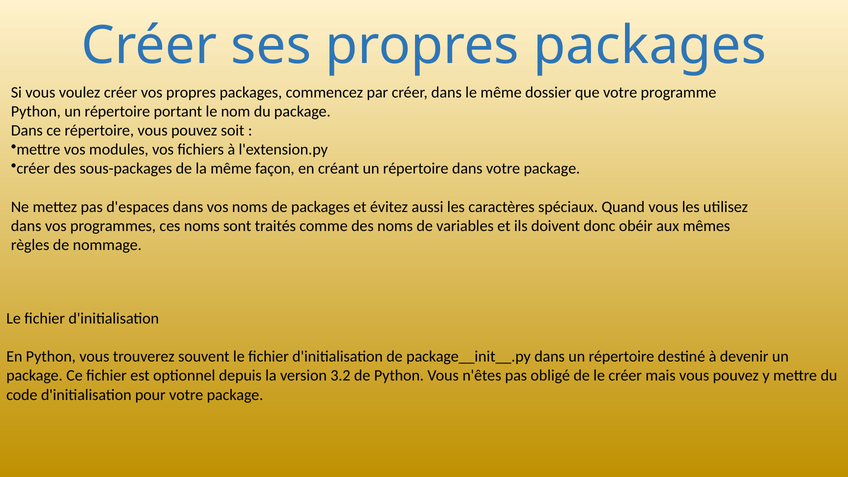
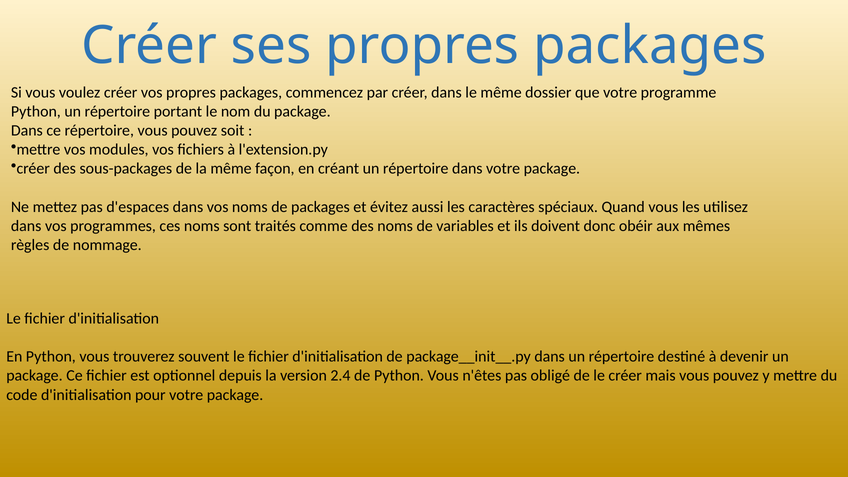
3.2: 3.2 -> 2.4
